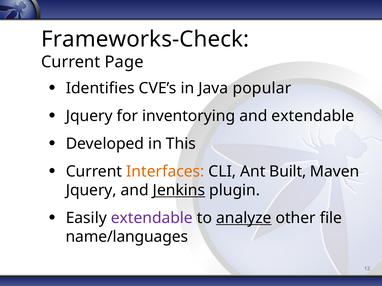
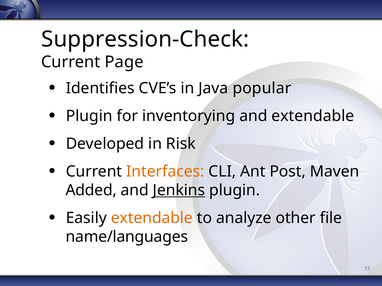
Frameworks-Check: Frameworks-Check -> Suppression-Check
Jquery at (89, 116): Jquery -> Plugin
This: This -> Risk
Built: Built -> Post
Jquery at (91, 191): Jquery -> Added
extendable at (152, 218) colour: purple -> orange
analyze underline: present -> none
